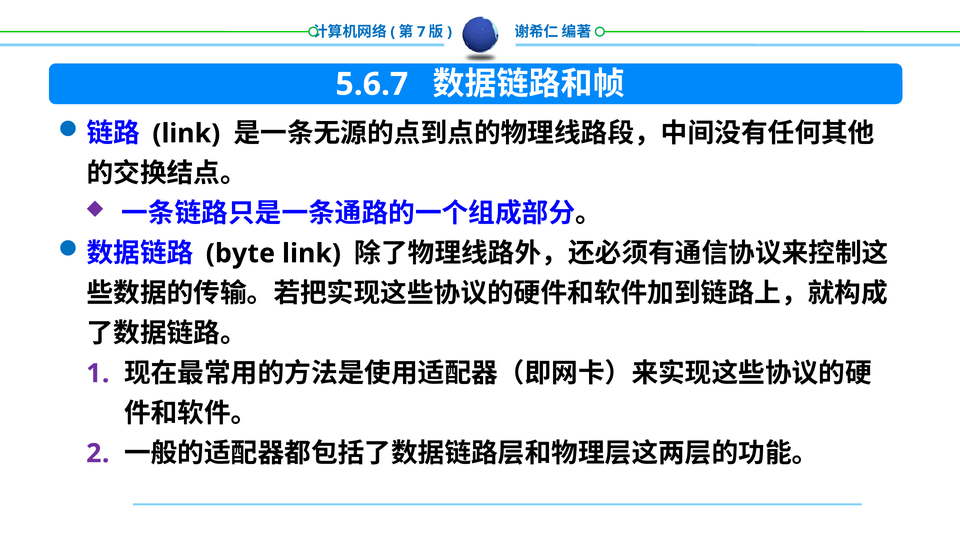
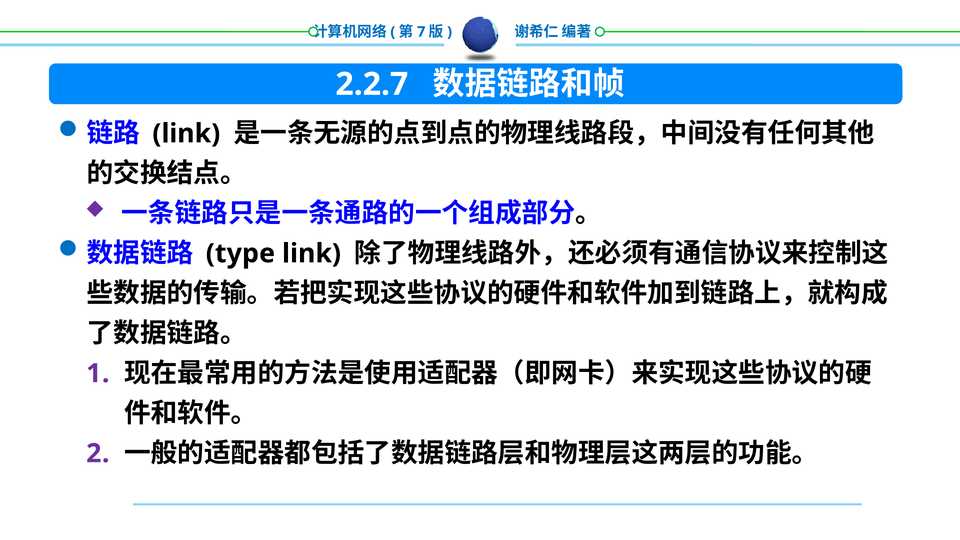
5.6.7: 5.6.7 -> 2.2.7
byte: byte -> type
